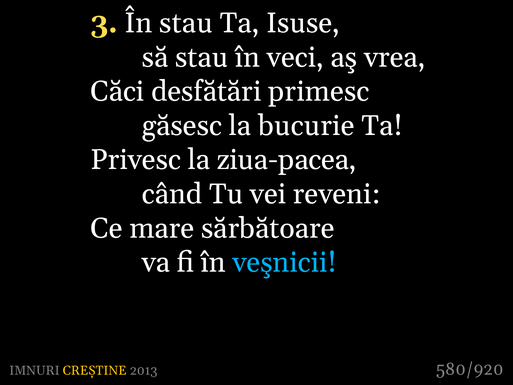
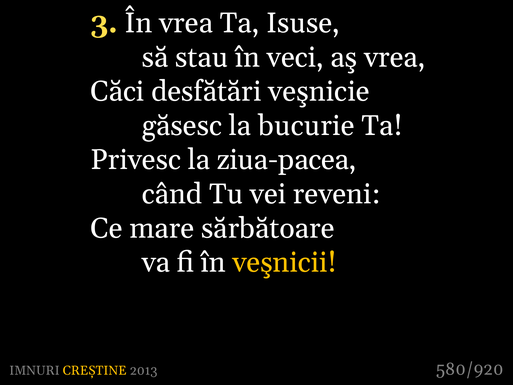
În stau: stau -> vrea
primesc: primesc -> veşnicie
veşnicii colour: light blue -> yellow
